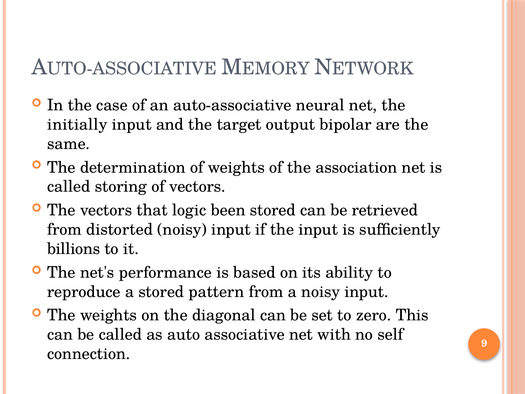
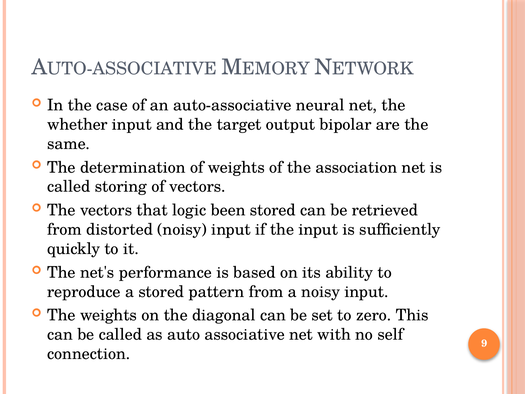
initially: initially -> whether
billions: billions -> quickly
